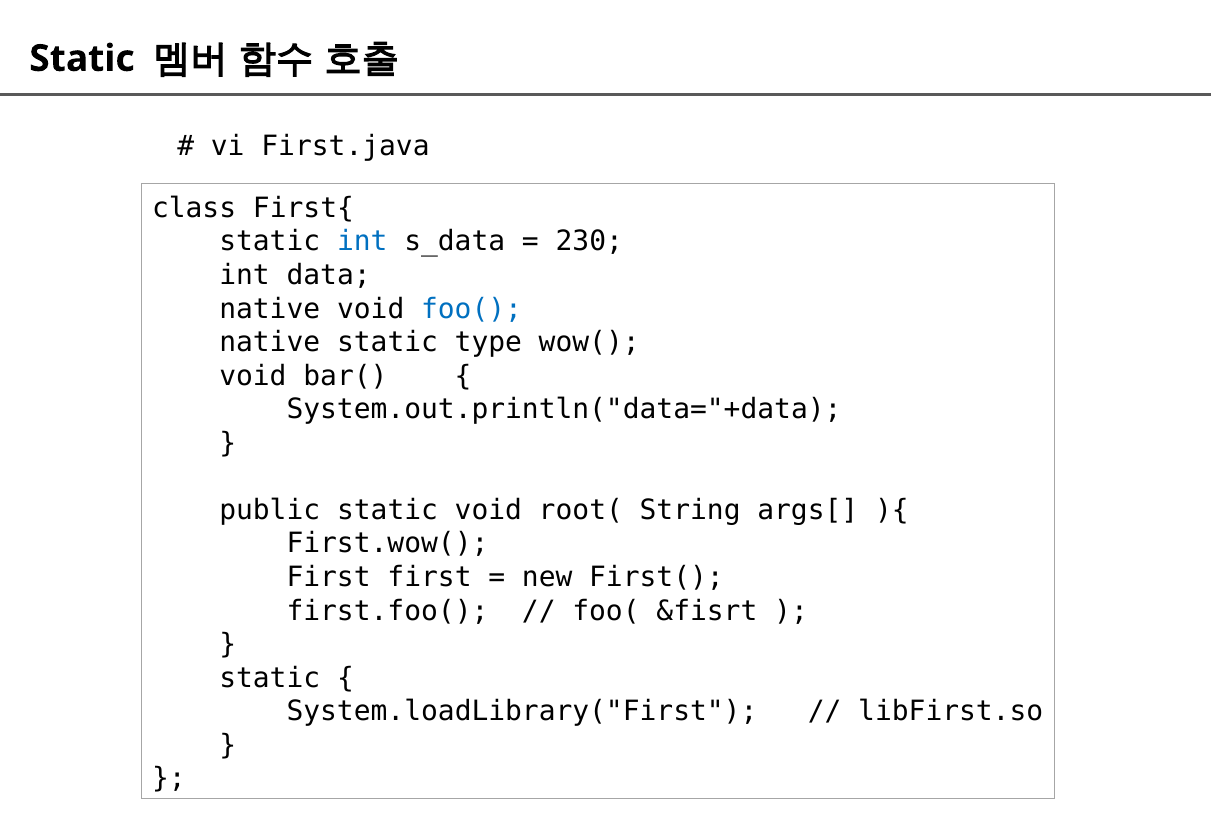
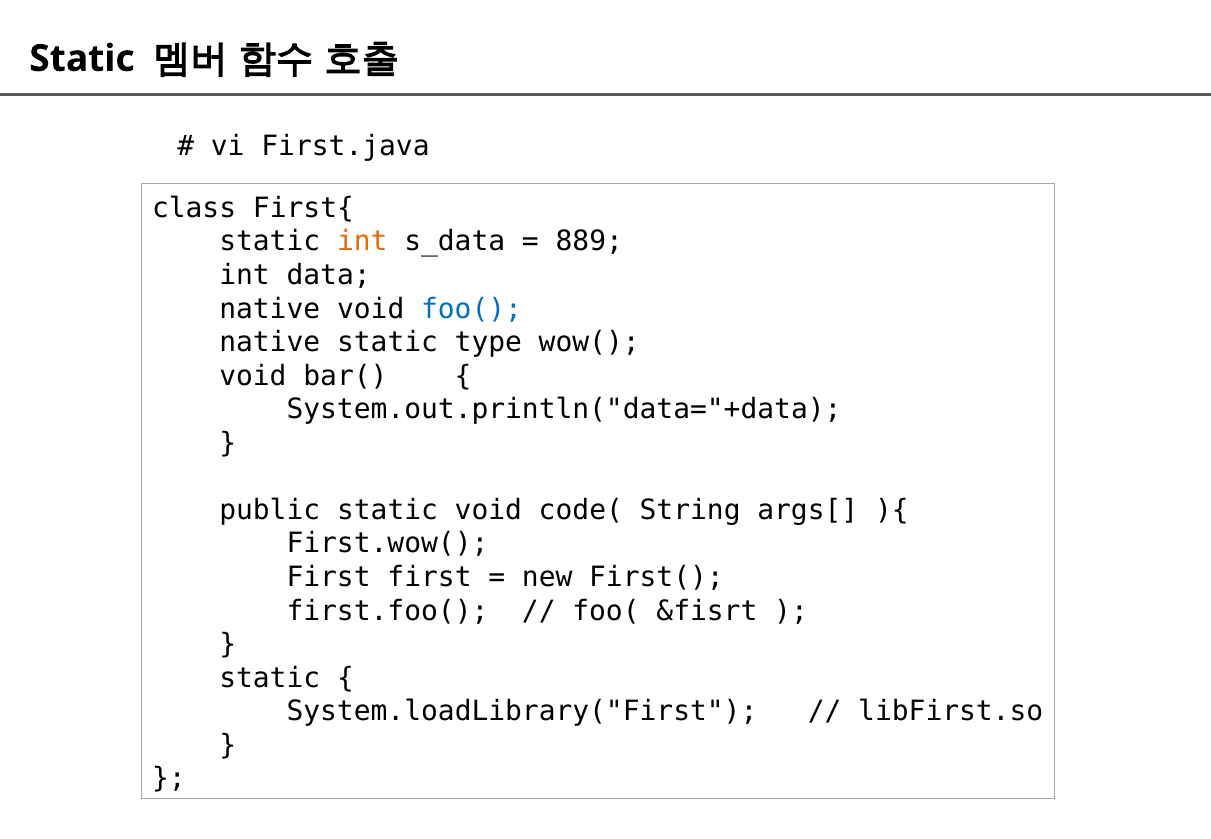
int at (362, 241) colour: blue -> orange
230: 230 -> 889
root(: root( -> code(
